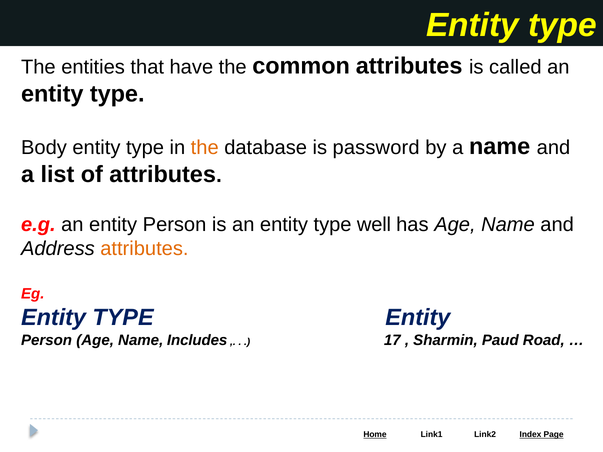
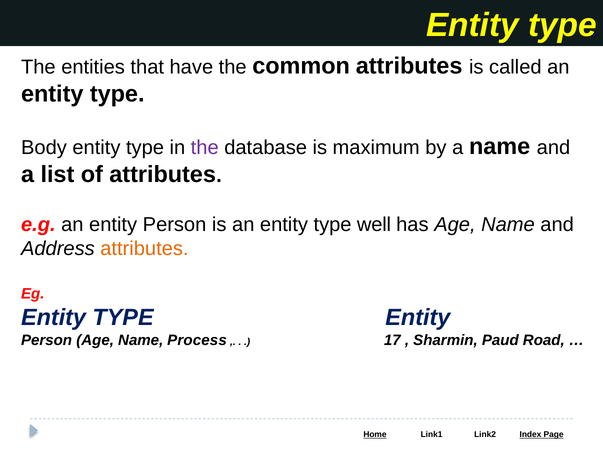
the at (205, 147) colour: orange -> purple
password: password -> maximum
Includes: Includes -> Process
